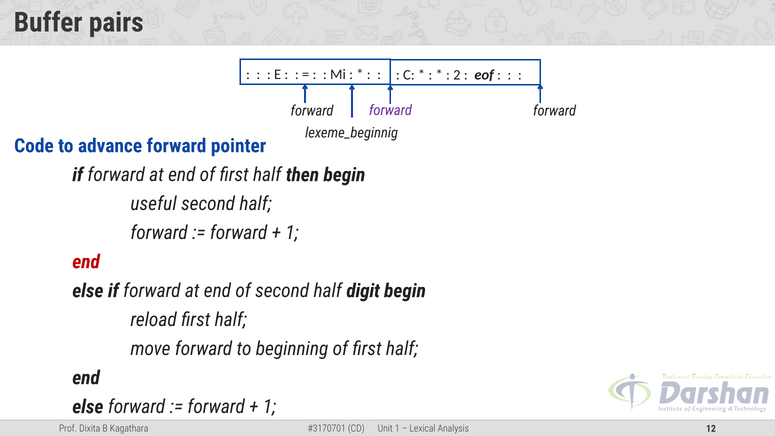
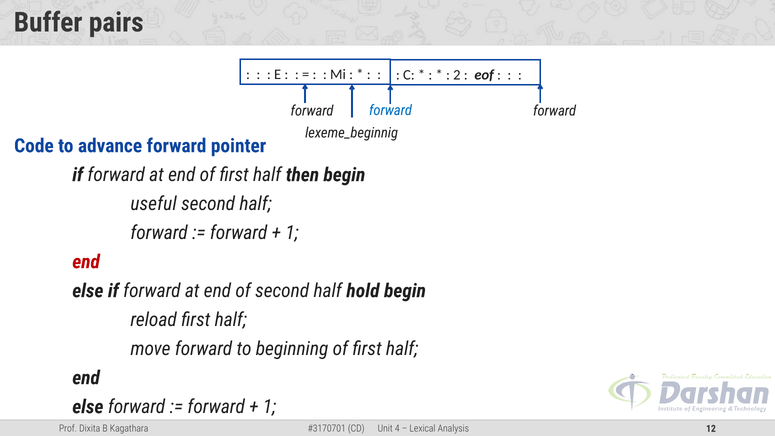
forward at (390, 111) colour: purple -> blue
digit: digit -> hold
1 at (397, 429): 1 -> 4
